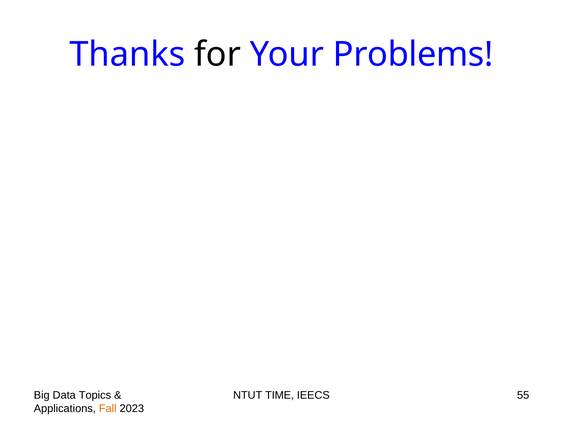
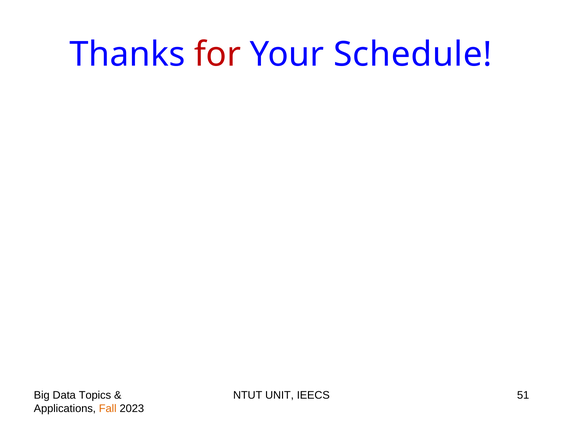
for colour: black -> red
Problems: Problems -> Schedule
TIME: TIME -> UNIT
55: 55 -> 51
